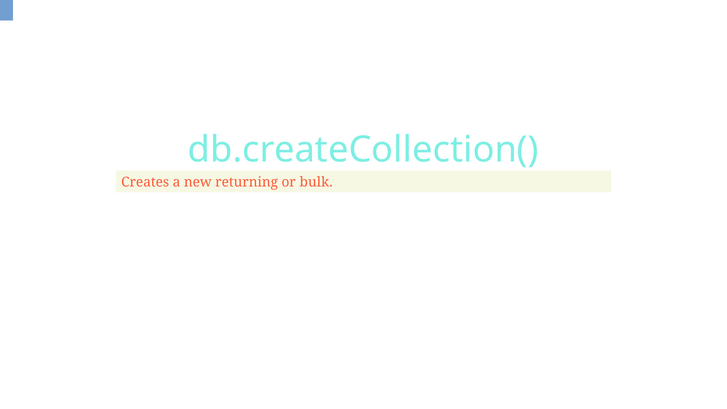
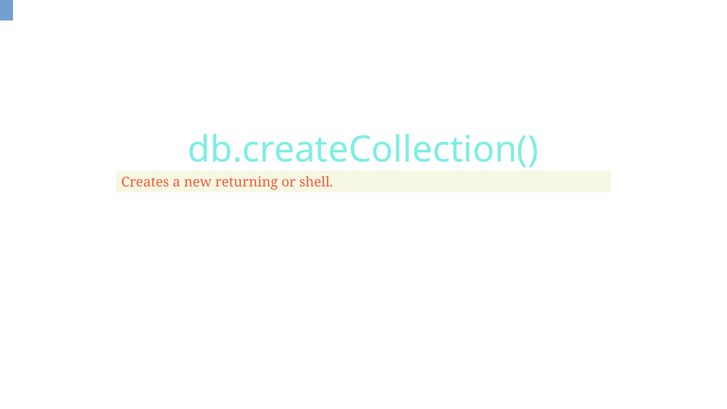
bulk: bulk -> shell
